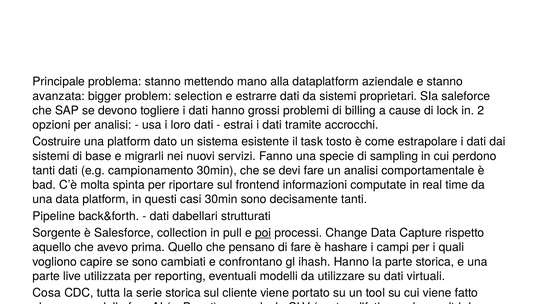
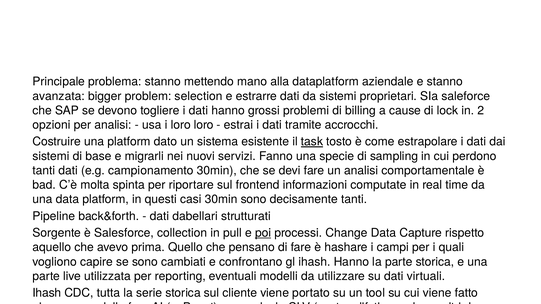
loro dati: dati -> loro
task underline: none -> present
Cosa at (47, 293): Cosa -> Ihash
